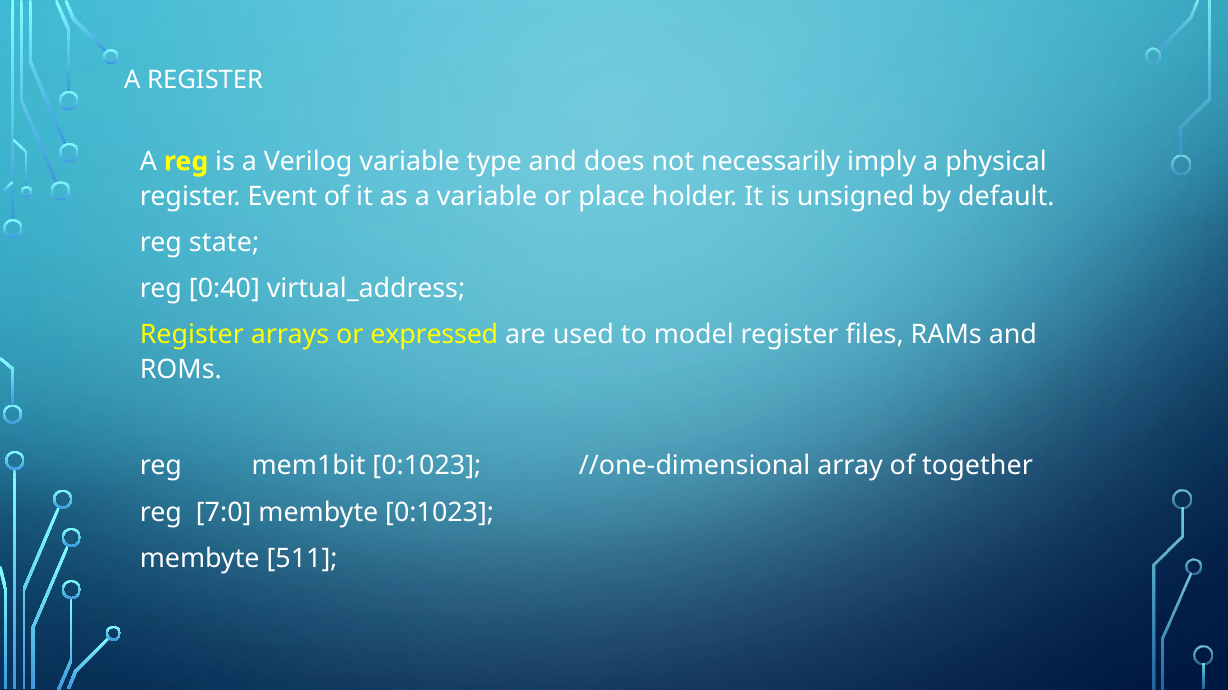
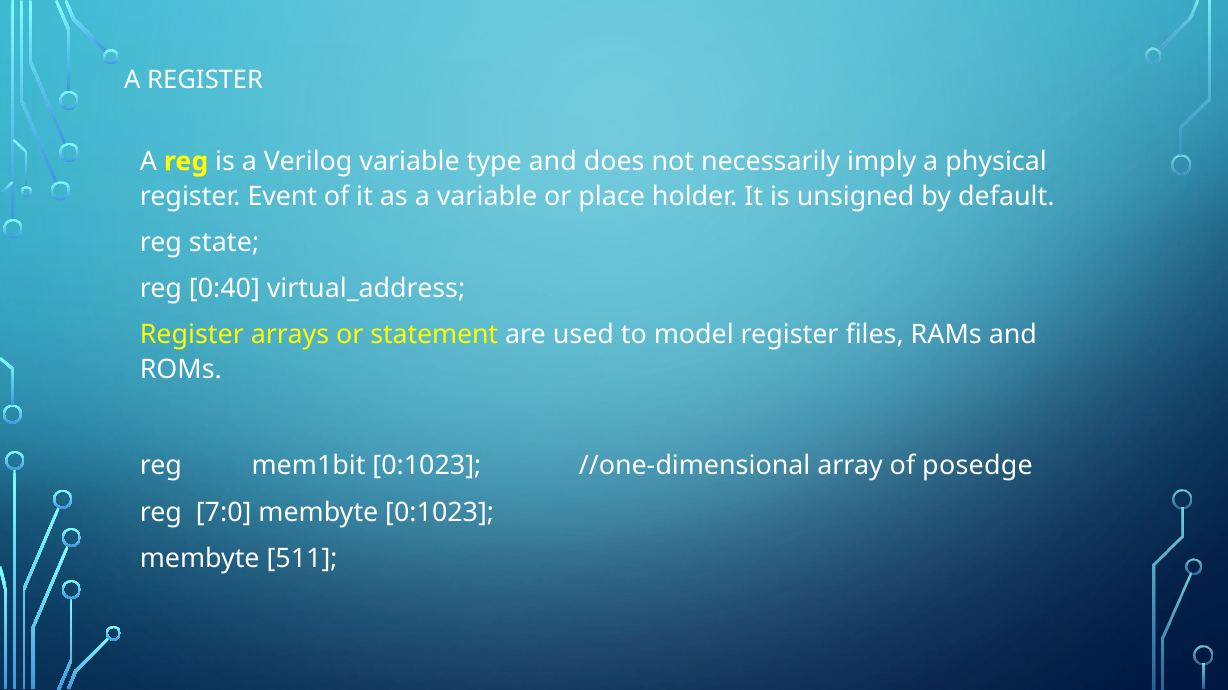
expressed: expressed -> statement
together: together -> posedge
